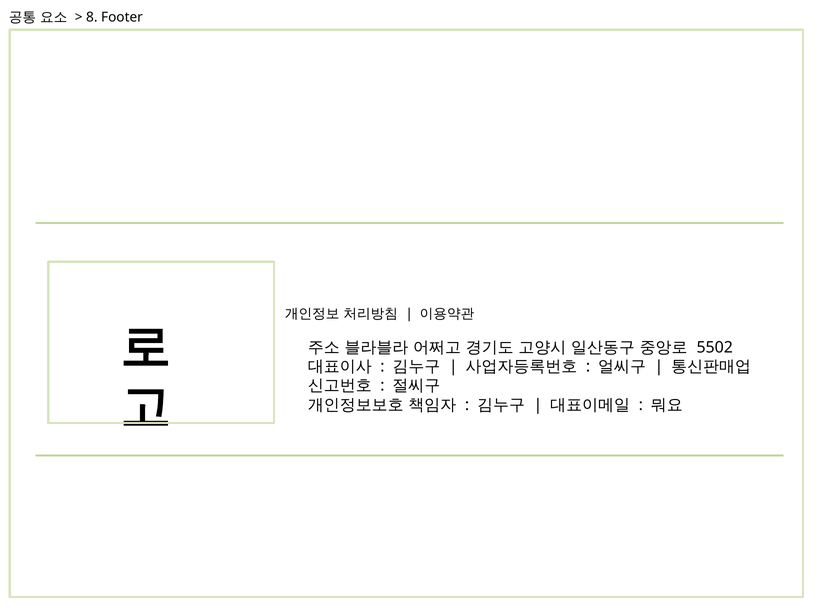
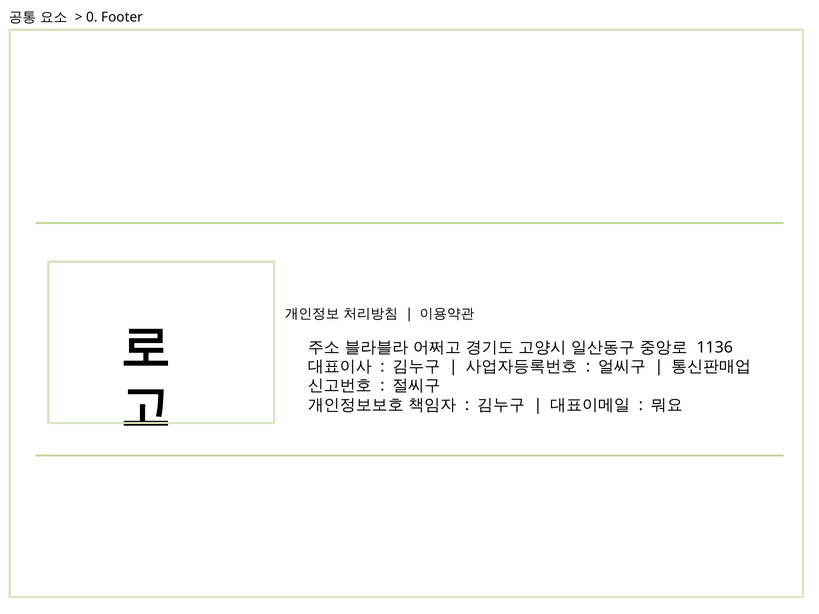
8: 8 -> 0
5502: 5502 -> 1136
